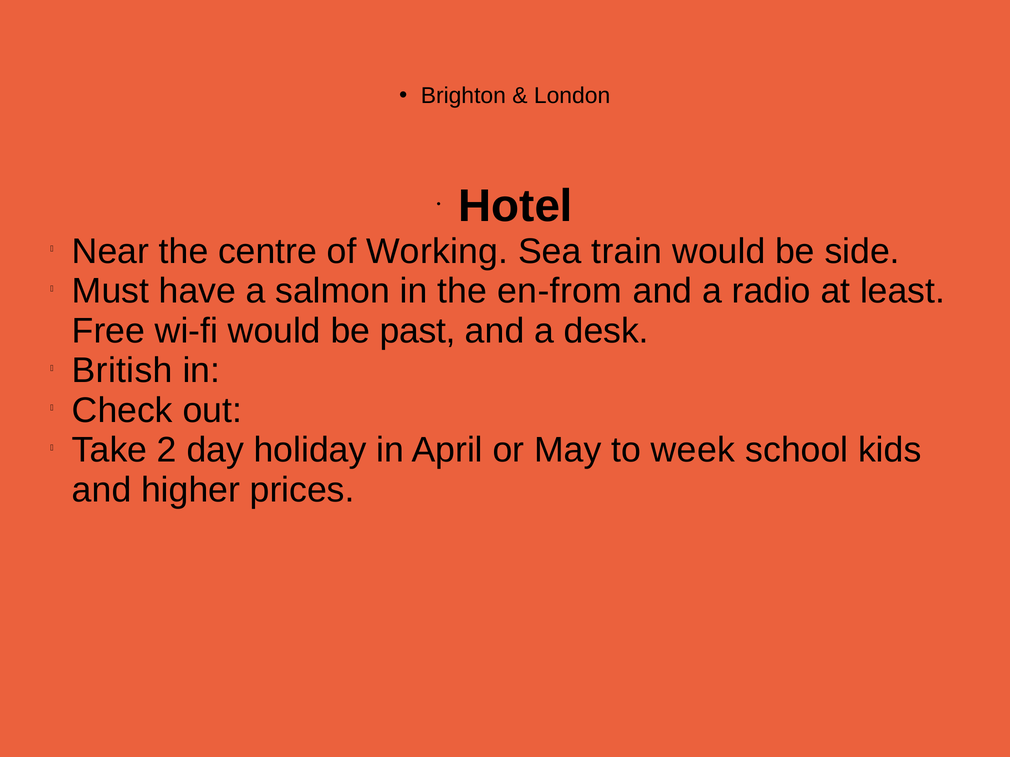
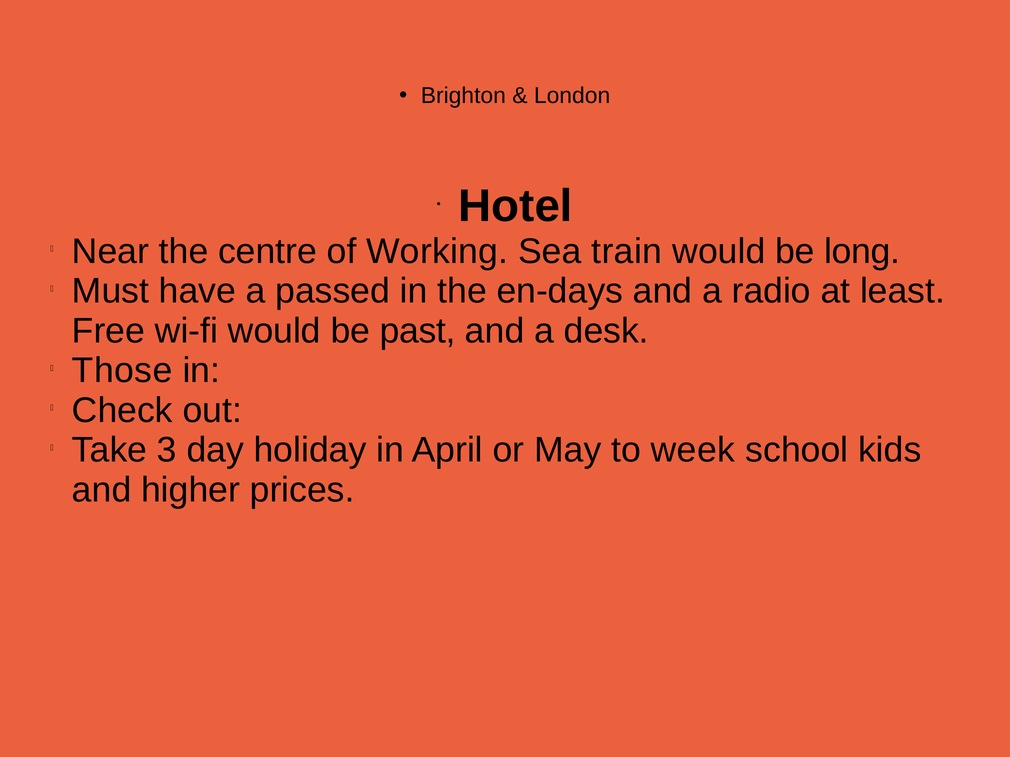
side: side -> long
salmon: salmon -> passed
en-from: en-from -> en-days
British: British -> Those
2: 2 -> 3
